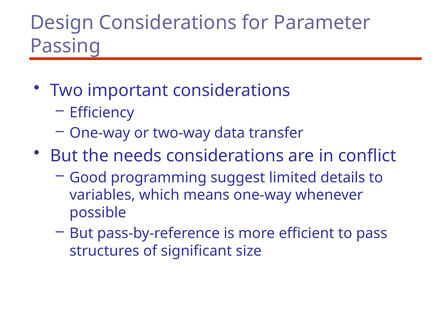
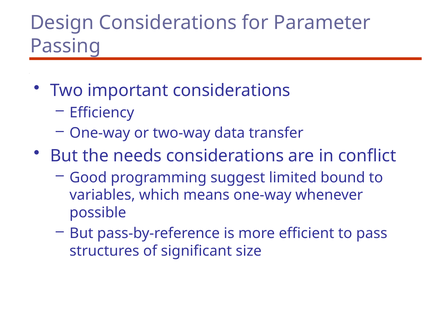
details: details -> bound
